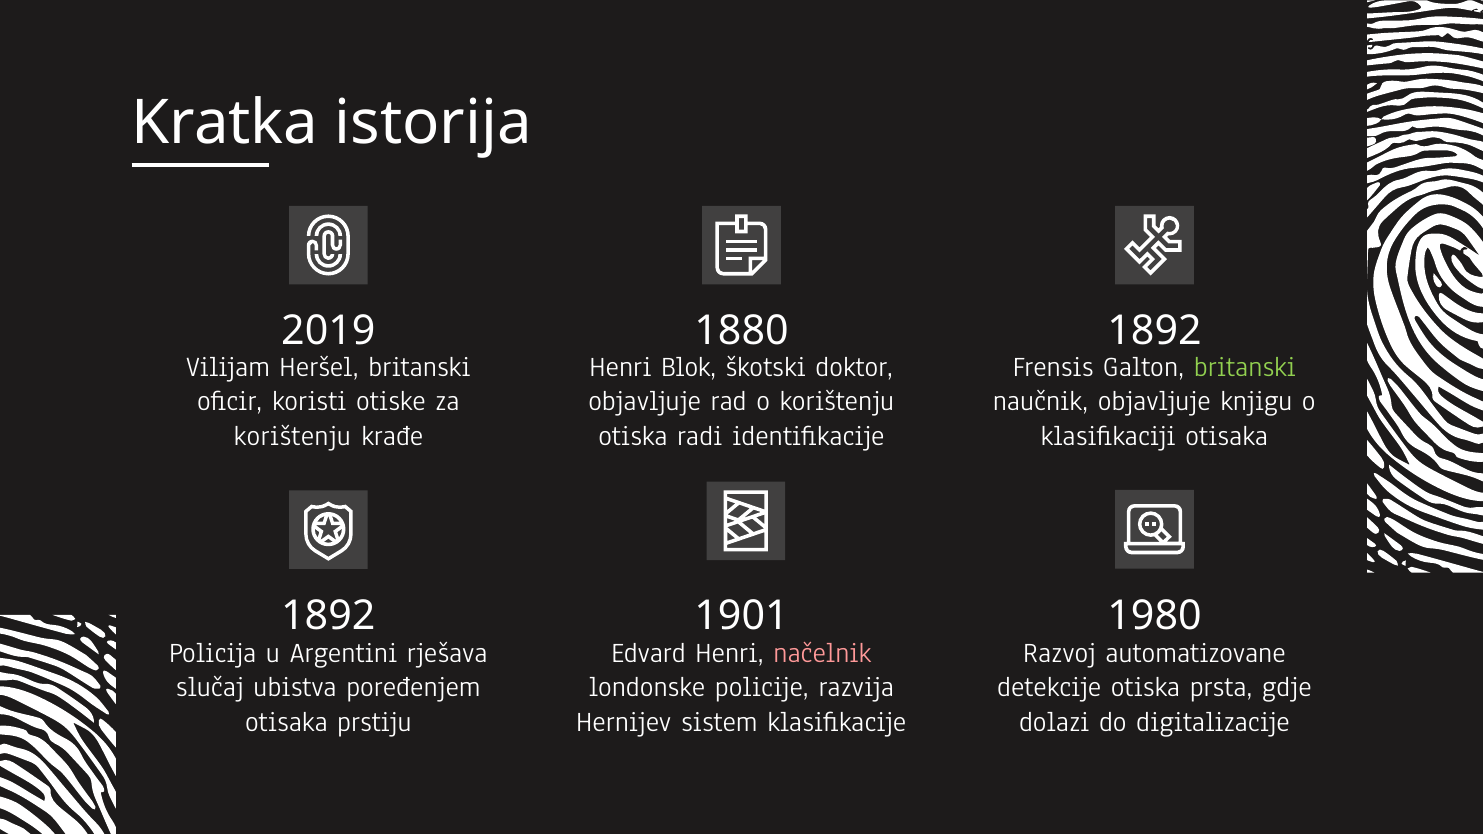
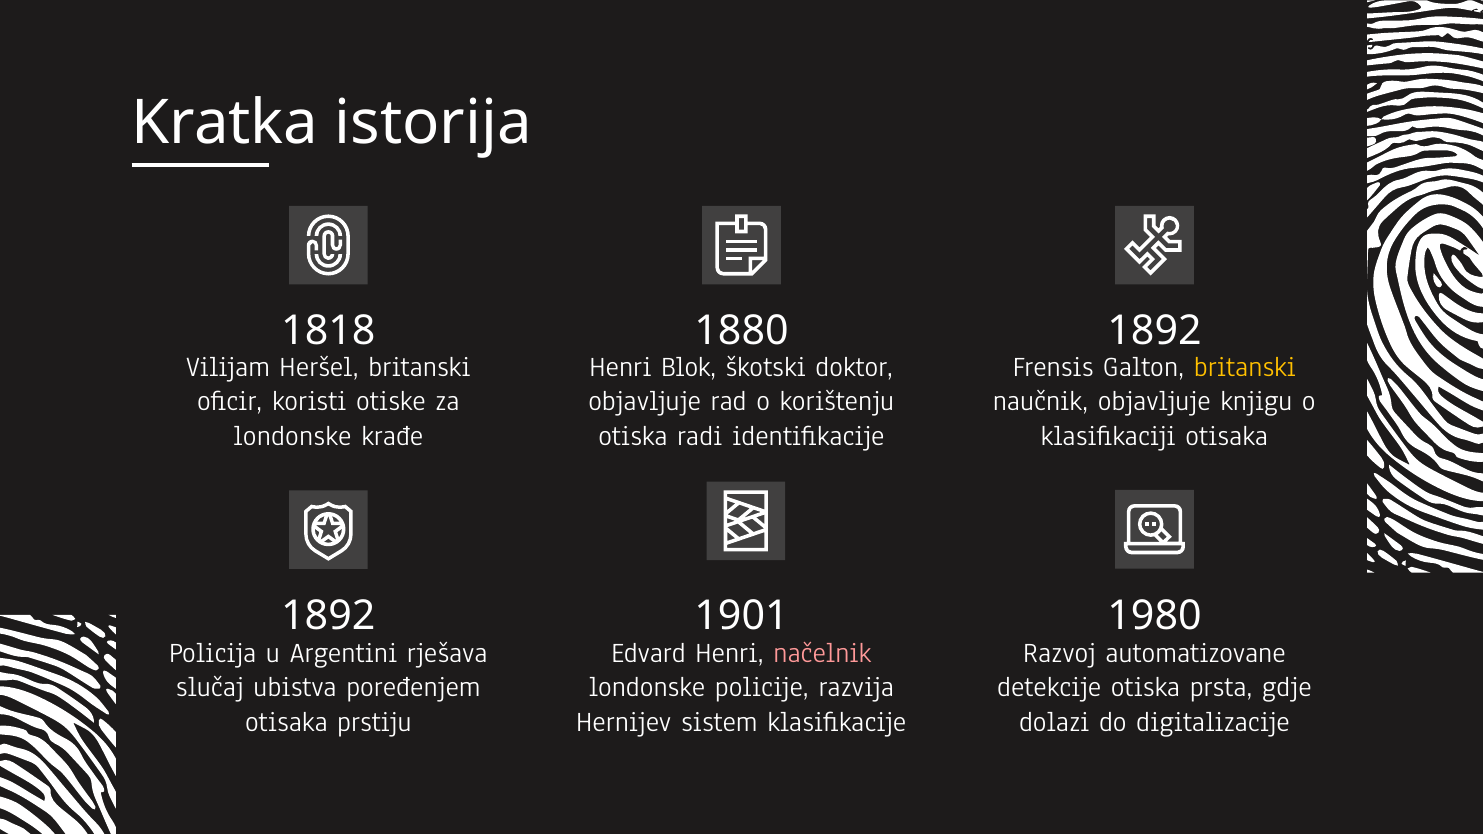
2019: 2019 -> 1818
britanski at (1245, 367) colour: light green -> yellow
korištenju at (292, 436): korištenju -> londonske
